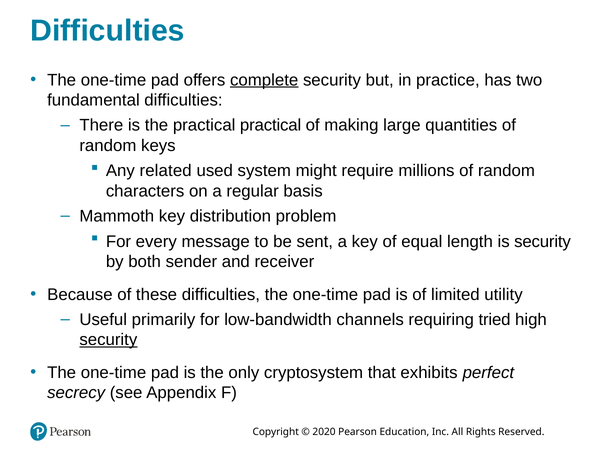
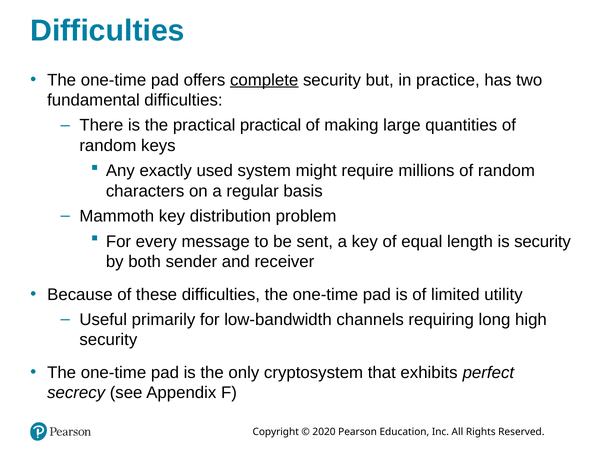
related: related -> exactly
tried: tried -> long
security at (108, 340) underline: present -> none
